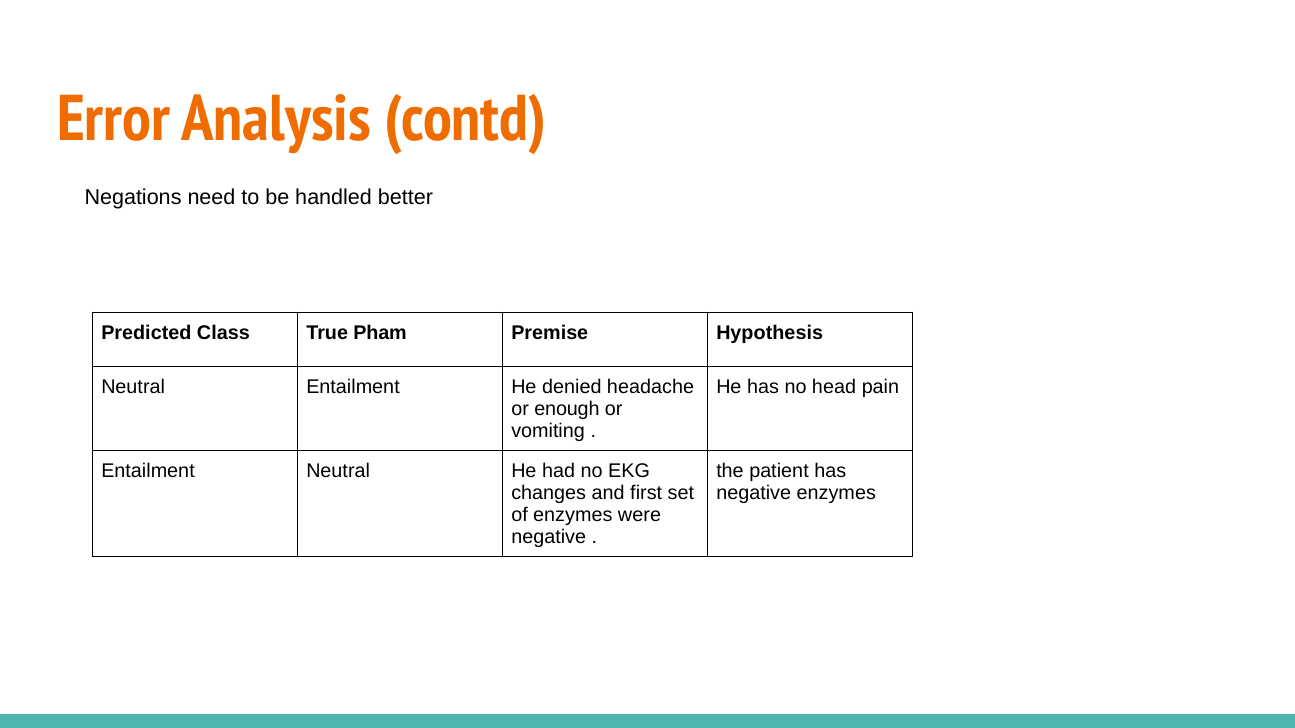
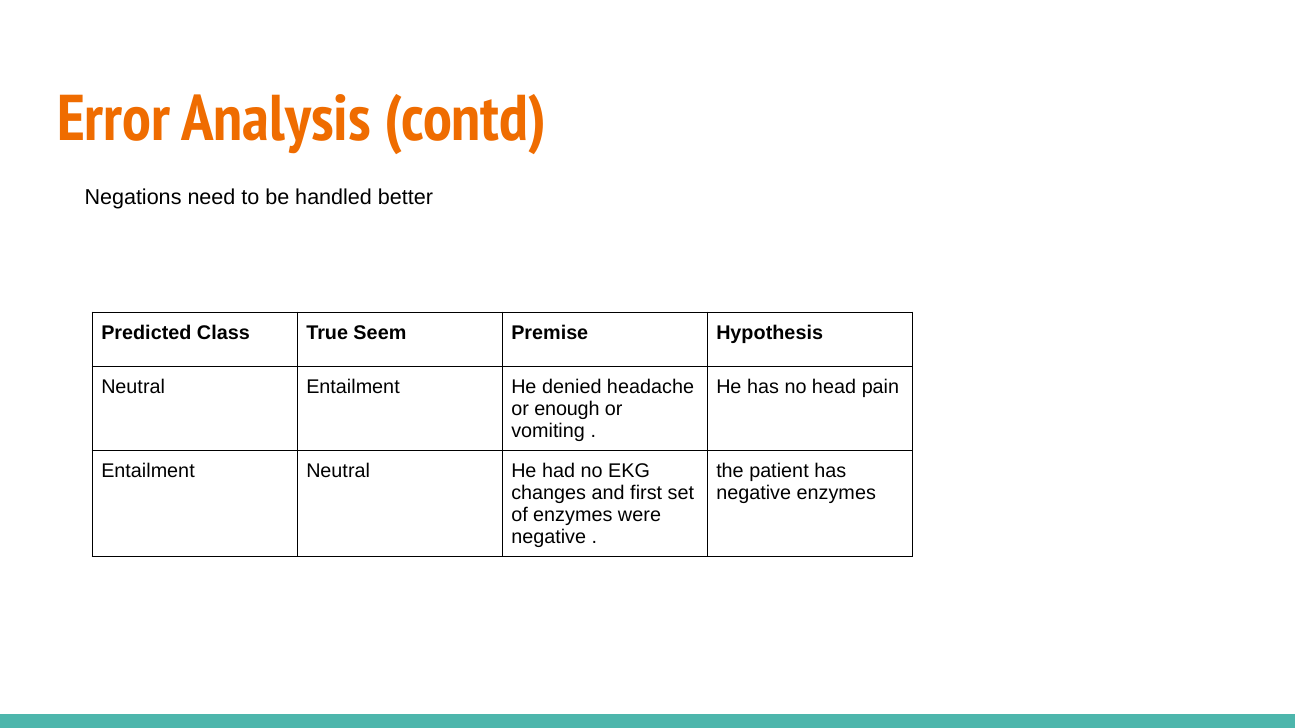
Pham: Pham -> Seem
